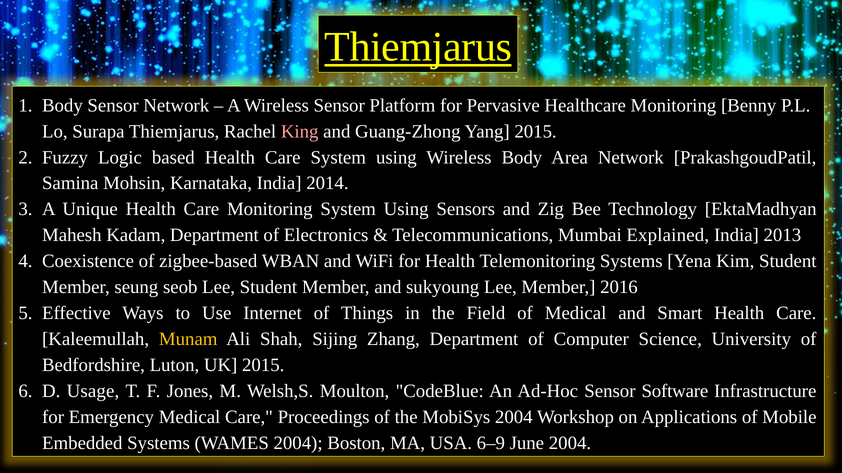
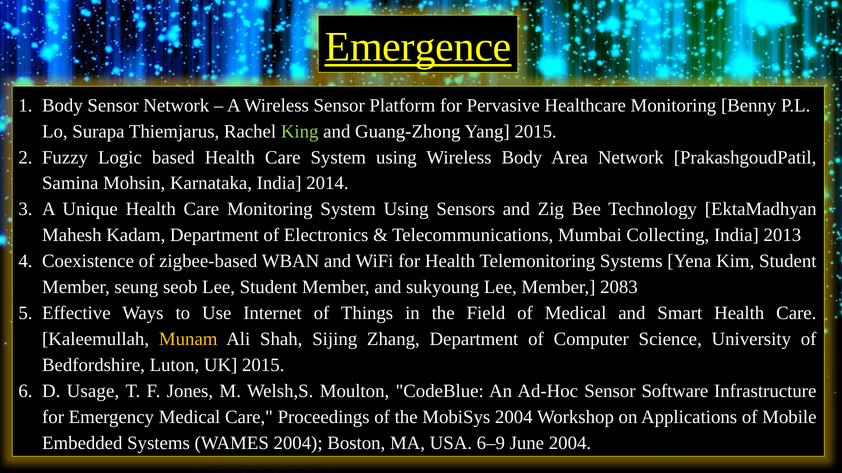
Thiemjarus at (418, 47): Thiemjarus -> Emergence
King colour: pink -> light green
Explained: Explained -> Collecting
2016: 2016 -> 2083
